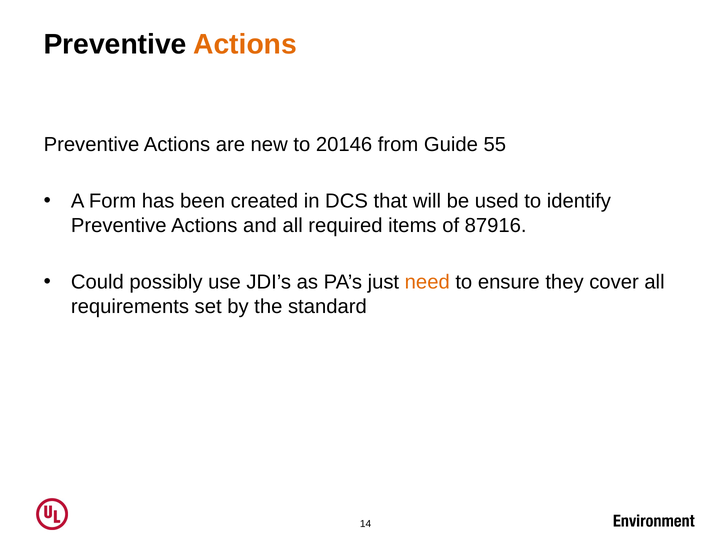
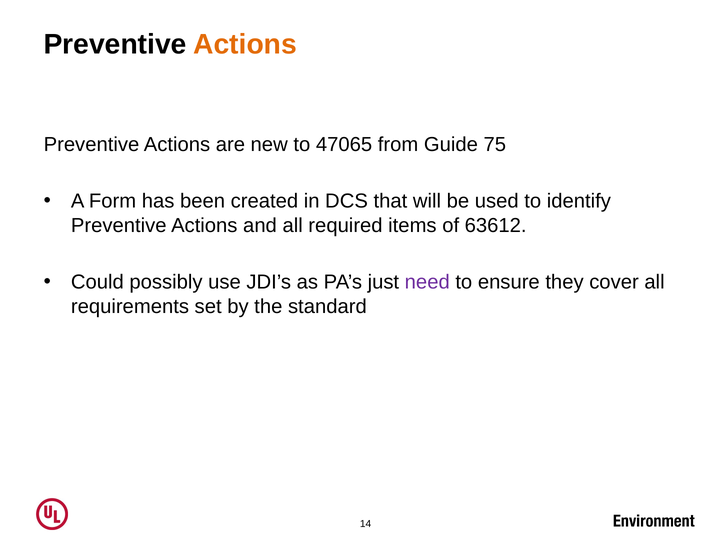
20146: 20146 -> 47065
55: 55 -> 75
87916: 87916 -> 63612
need colour: orange -> purple
